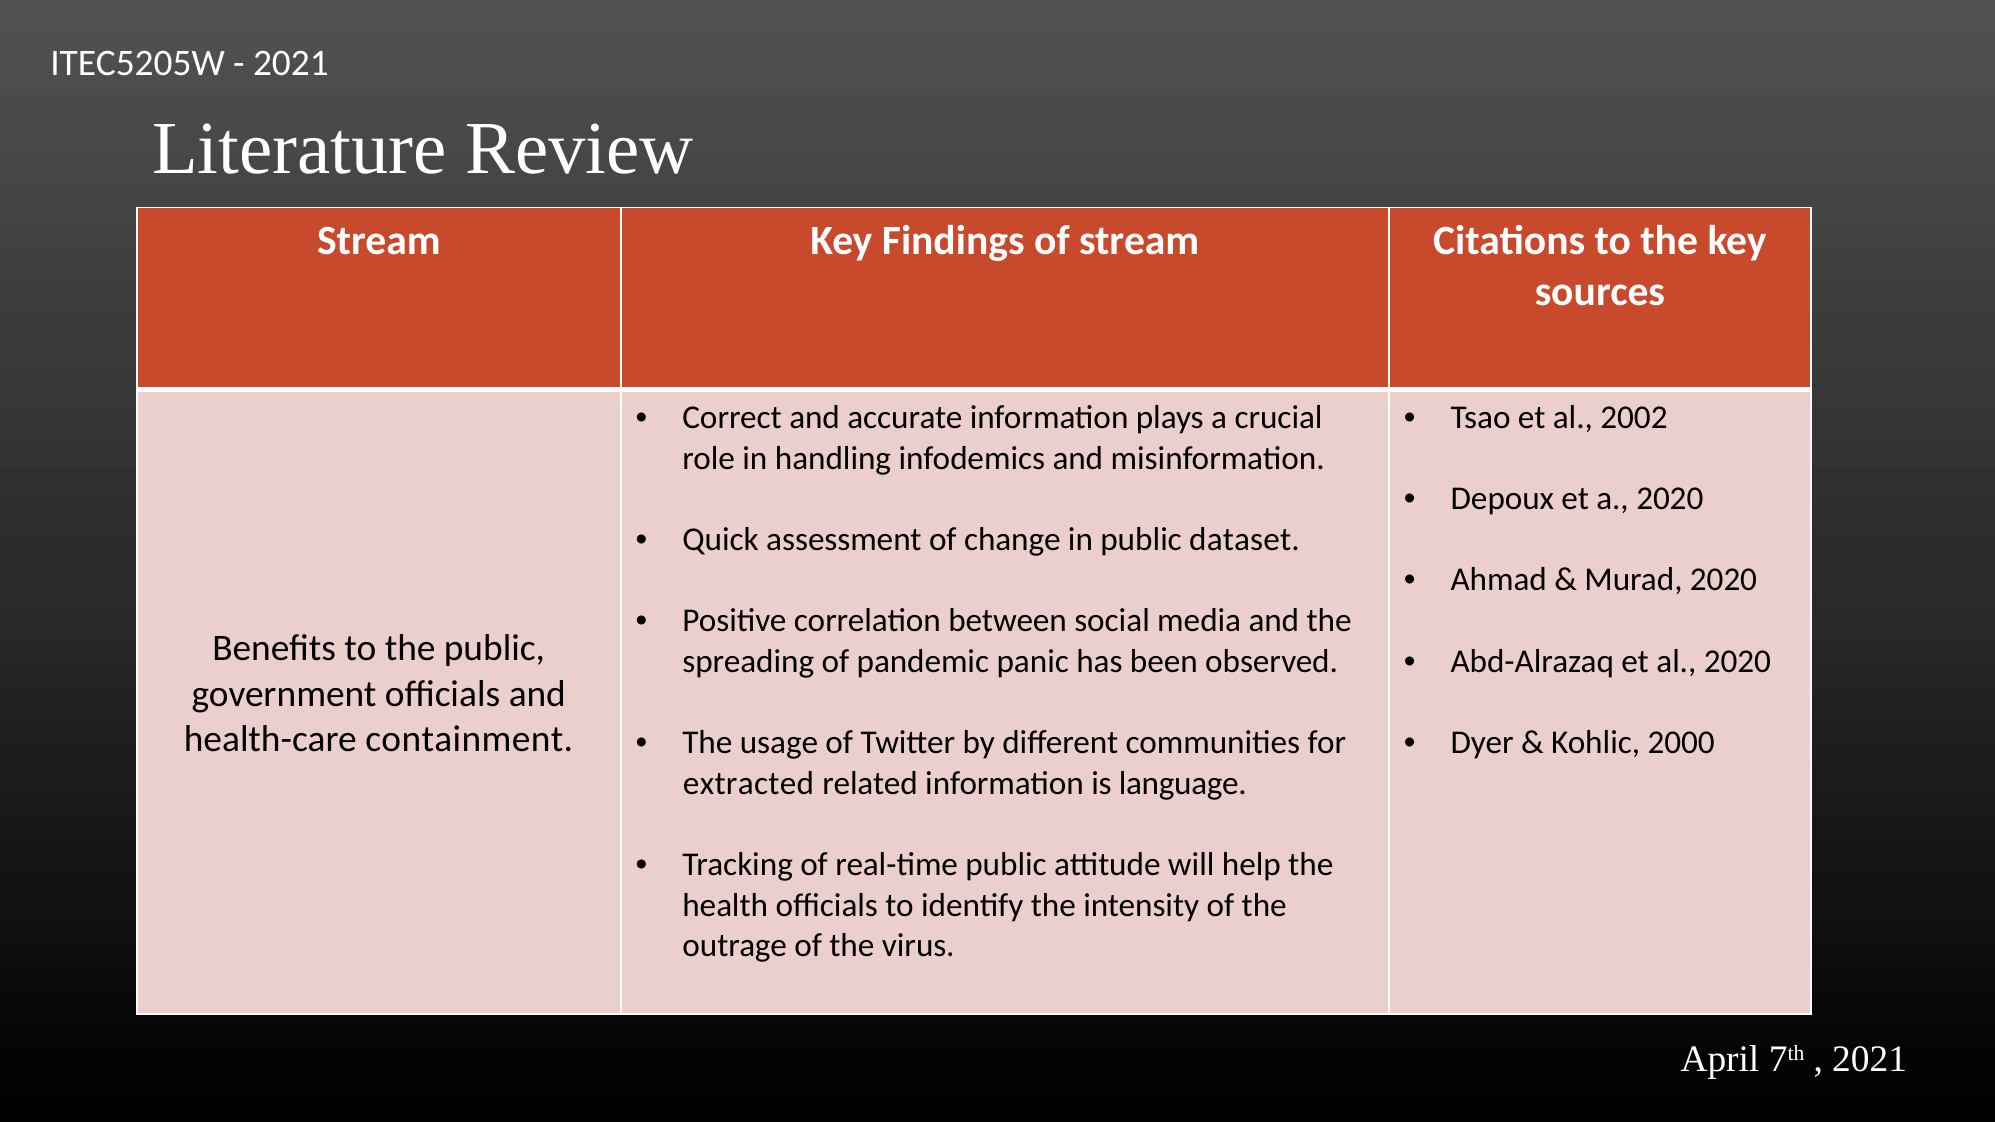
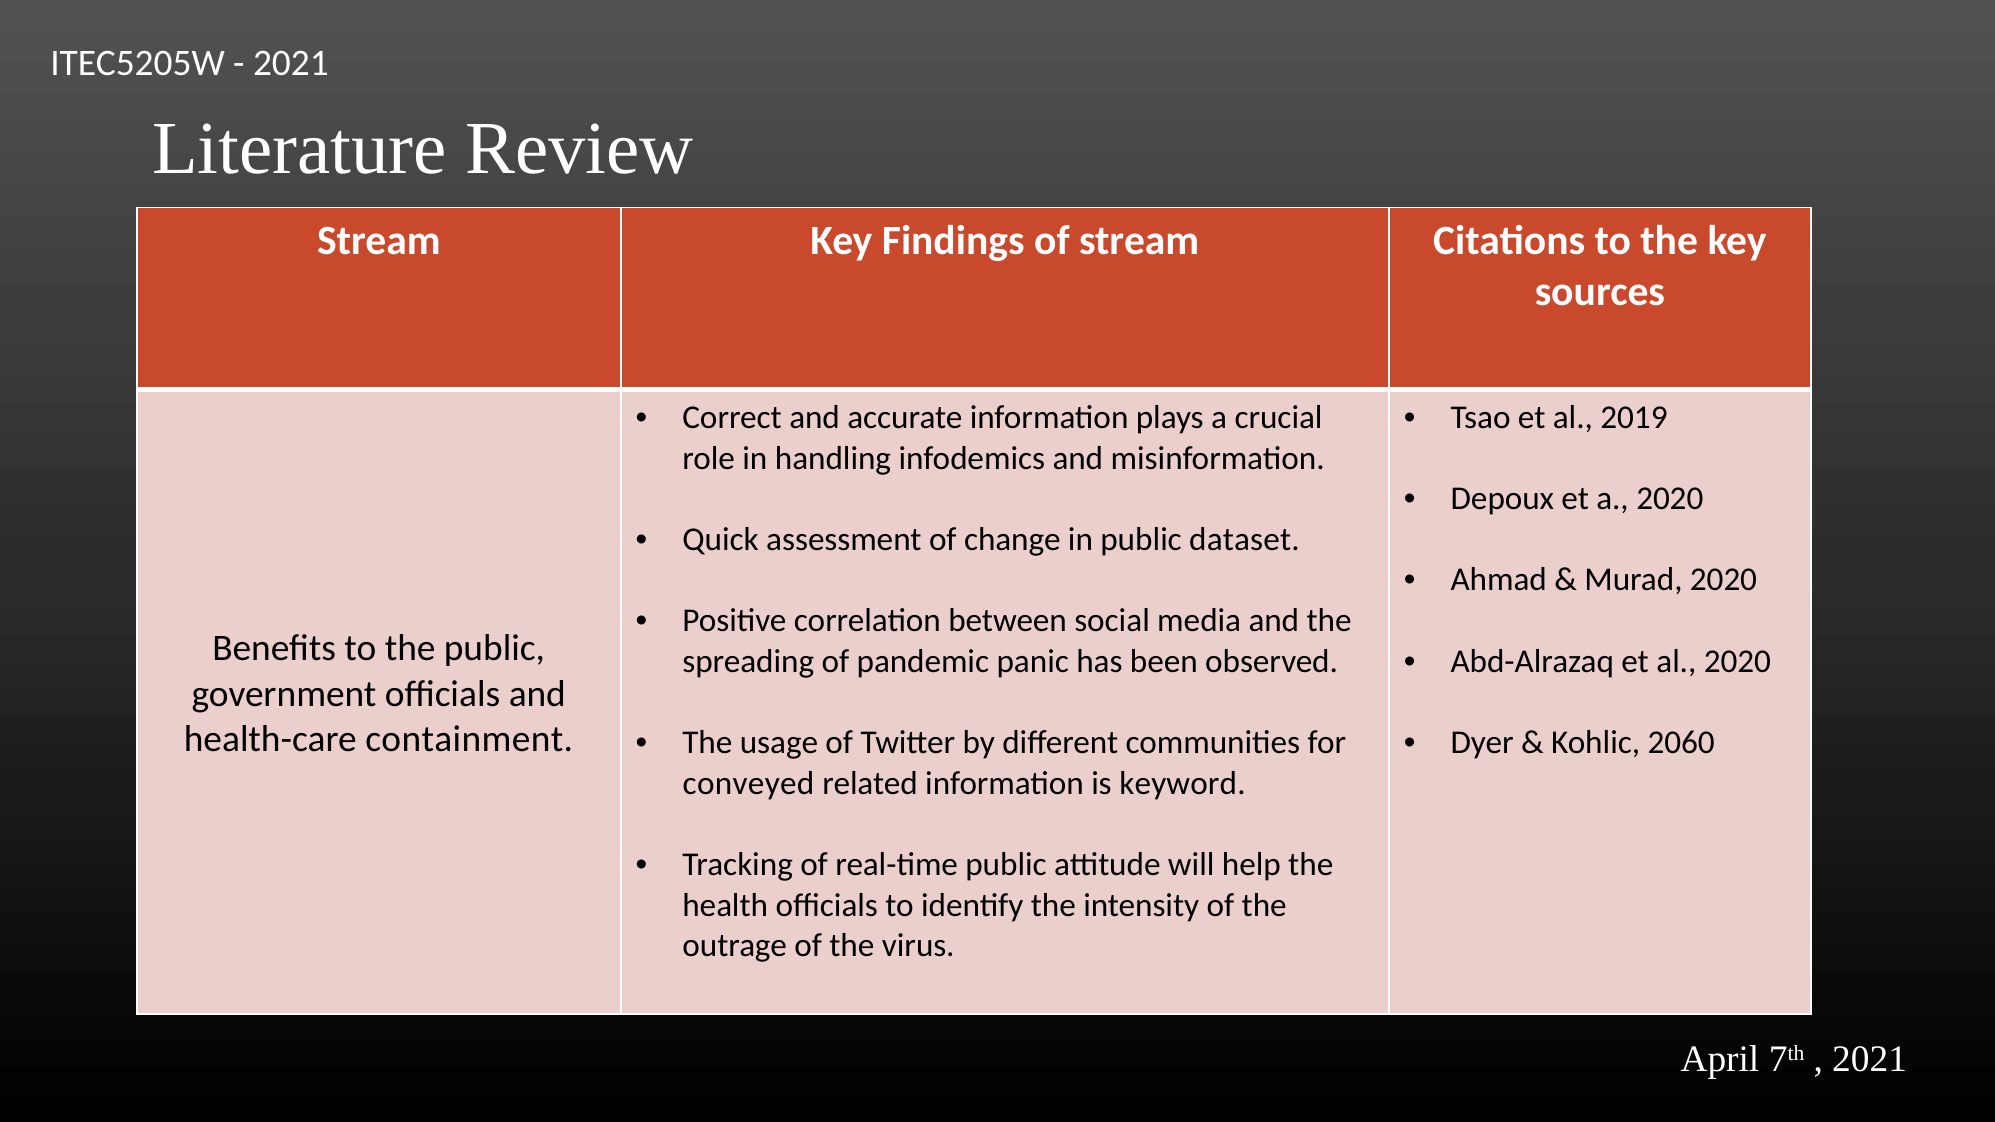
2002: 2002 -> 2019
2000: 2000 -> 2060
extracted: extracted -> conveyed
language: language -> keyword
